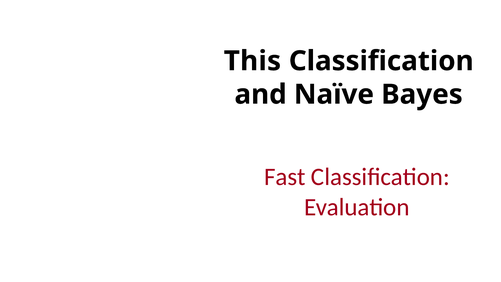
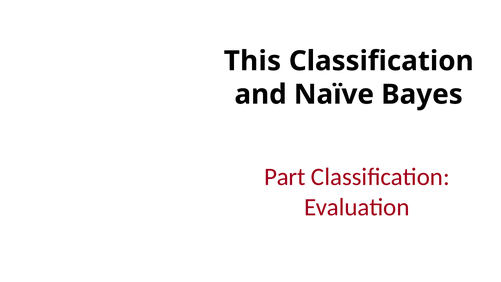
Fast: Fast -> Part
